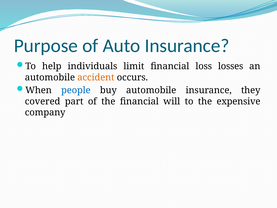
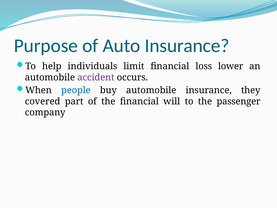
losses: losses -> lower
accident colour: orange -> purple
expensive: expensive -> passenger
